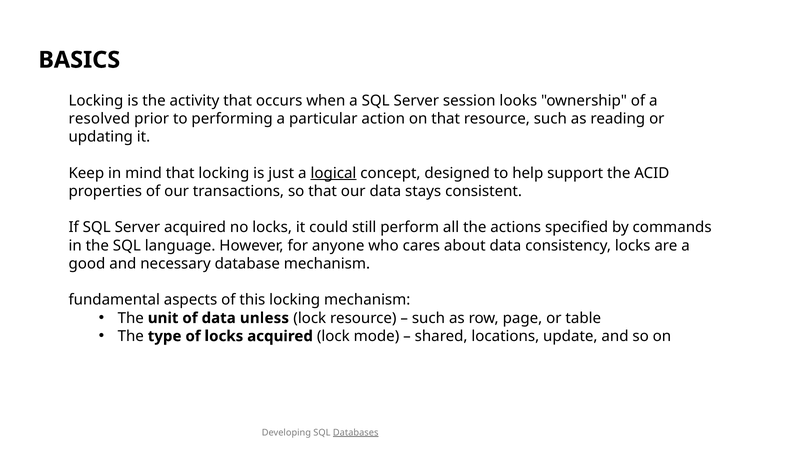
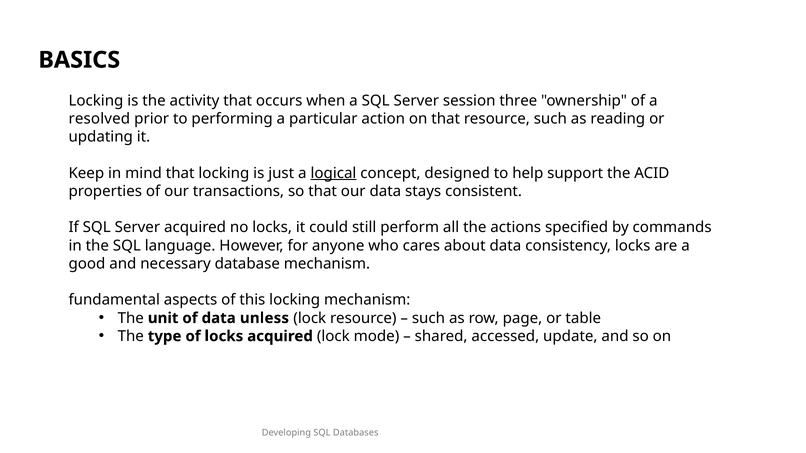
looks: looks -> three
locations: locations -> accessed
Databases underline: present -> none
